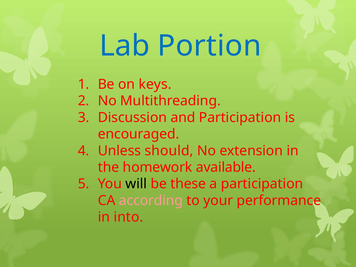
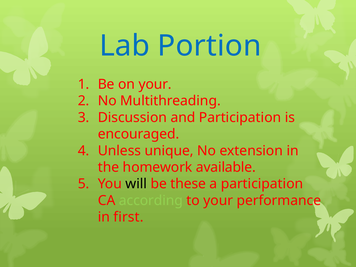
on keys: keys -> your
should: should -> unique
according colour: pink -> light green
into: into -> first
